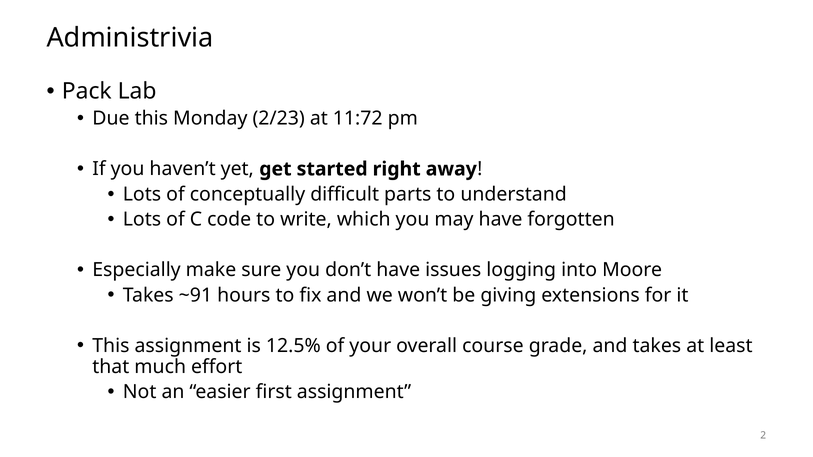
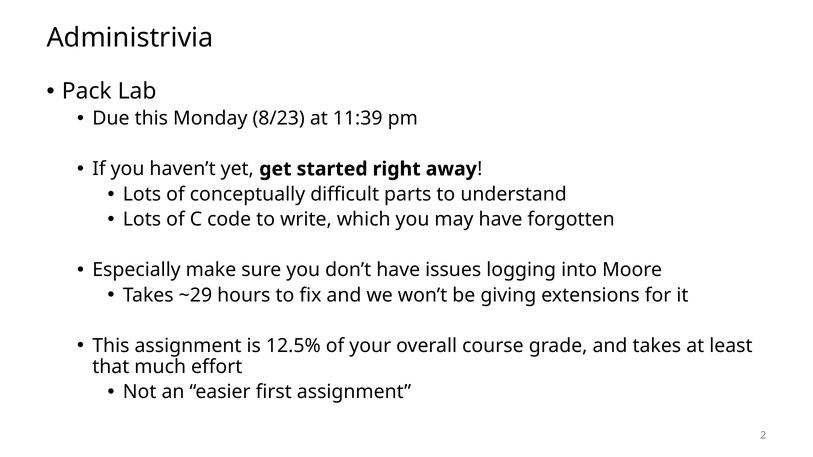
2/23: 2/23 -> 8/23
11:72: 11:72 -> 11:39
~91: ~91 -> ~29
